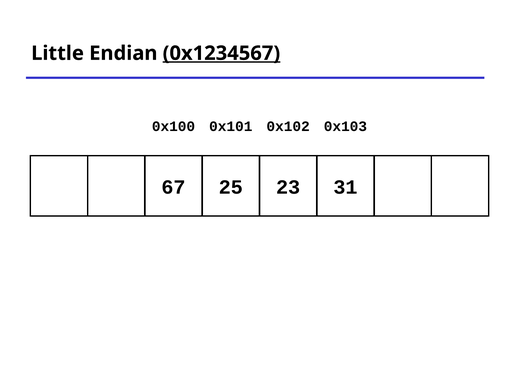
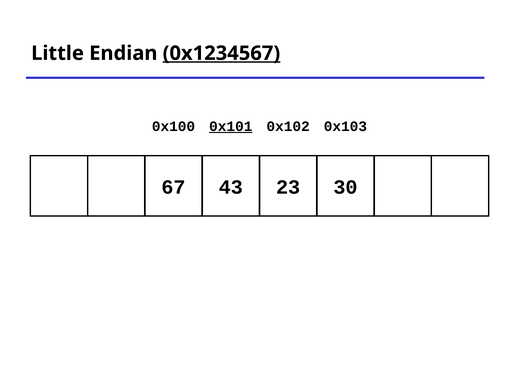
0x101 underline: none -> present
25: 25 -> 43
31: 31 -> 30
